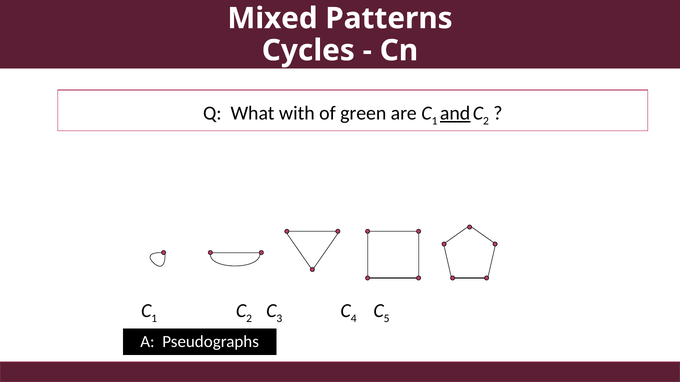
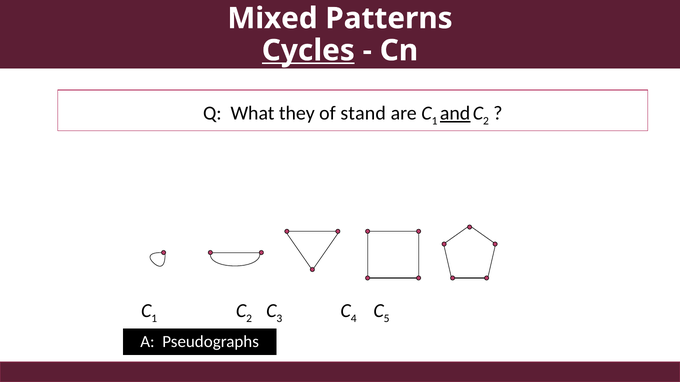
Cycles underline: none -> present
with: with -> they
green: green -> stand
